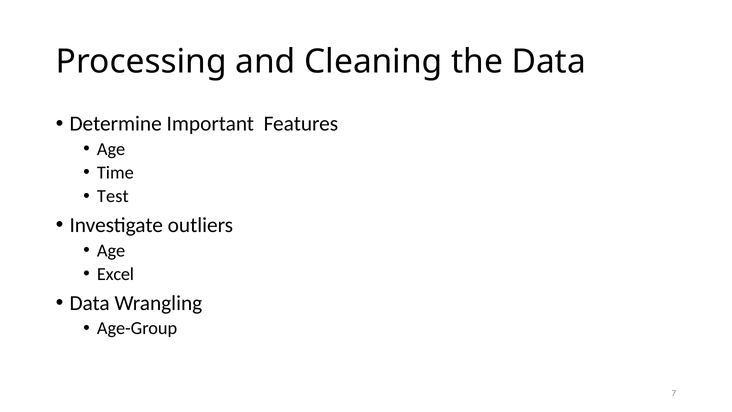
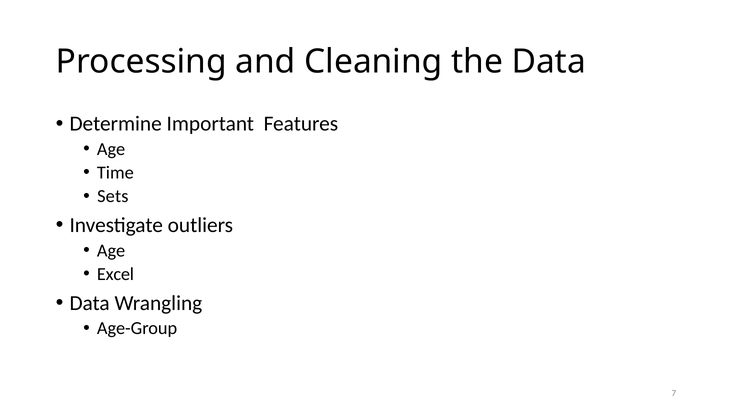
Test: Test -> Sets
